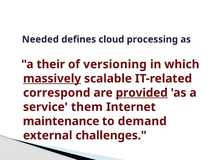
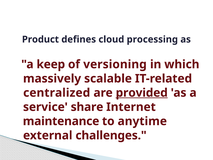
Needed: Needed -> Product
their: their -> keep
massively underline: present -> none
correspond: correspond -> centralized
them: them -> share
demand: demand -> anytime
